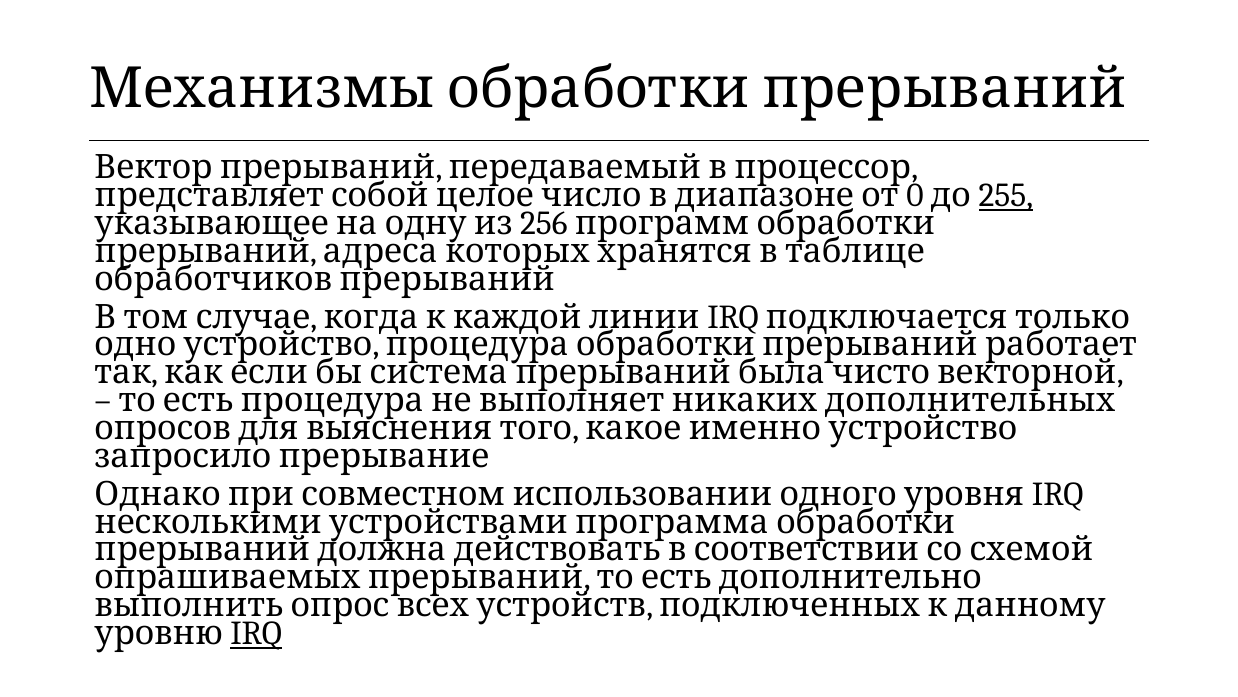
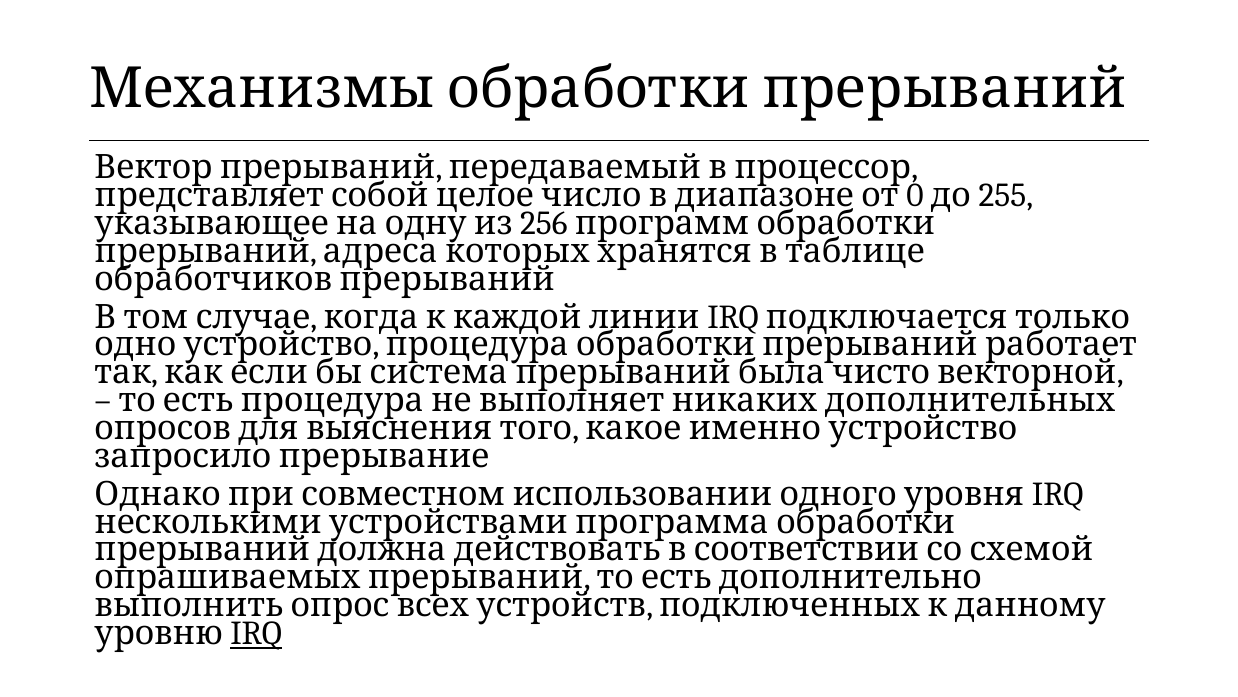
255 underline: present -> none
